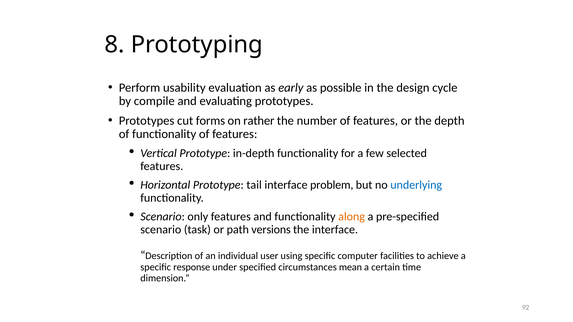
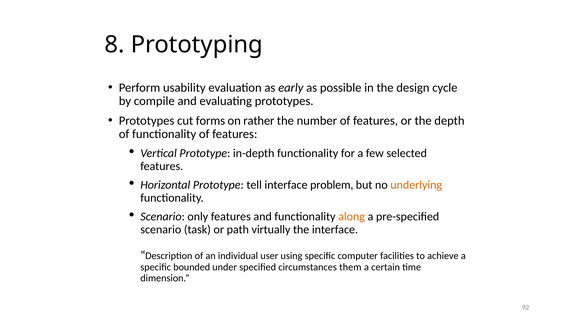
tail: tail -> tell
underlying colour: blue -> orange
versions: versions -> virtually
response: response -> bounded
mean: mean -> them
